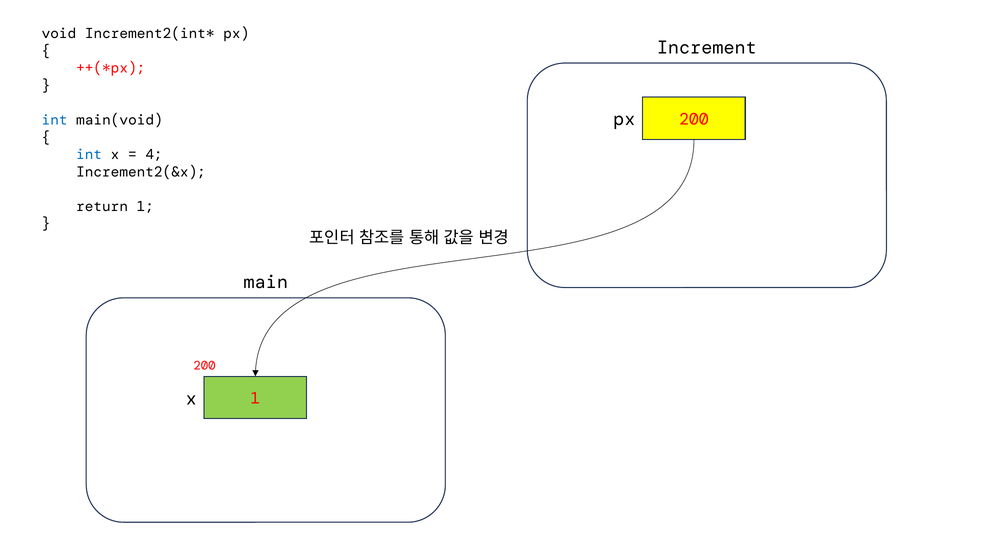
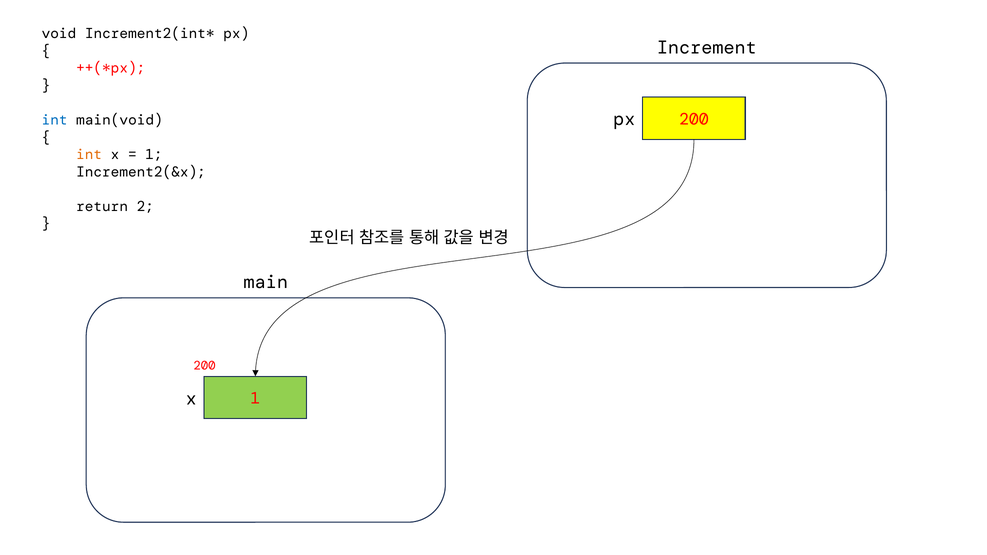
int at (89, 155) colour: blue -> orange
4 at (154, 155): 4 -> 1
return 1: 1 -> 2
